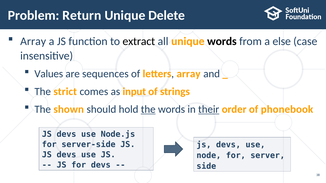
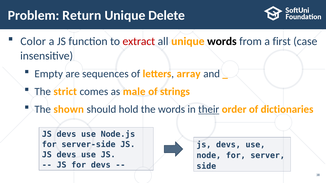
Array at (33, 41): Array -> Color
extract colour: black -> red
else: else -> first
Values: Values -> Empty
input: input -> male
the at (148, 110) underline: present -> none
phonebook: phonebook -> dictionaries
